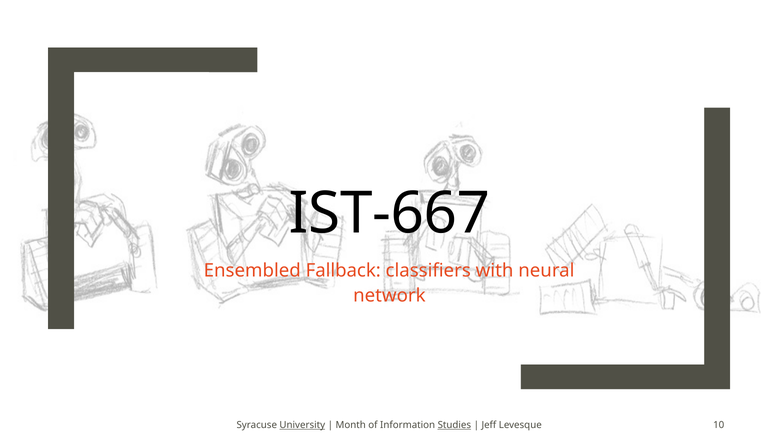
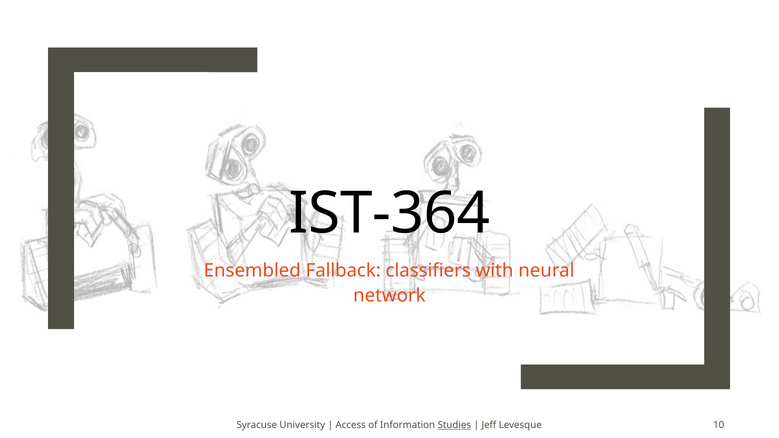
IST-667: IST-667 -> IST-364
University underline: present -> none
Month: Month -> Access
